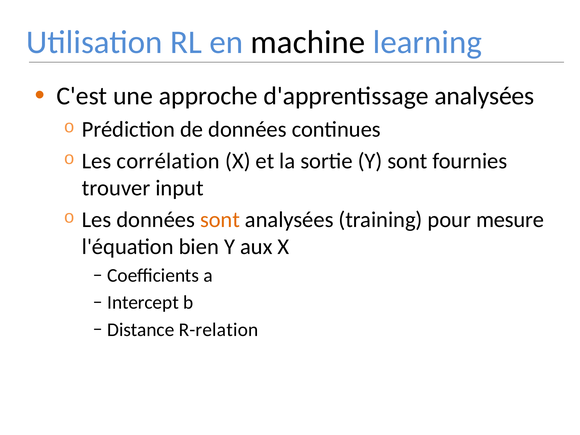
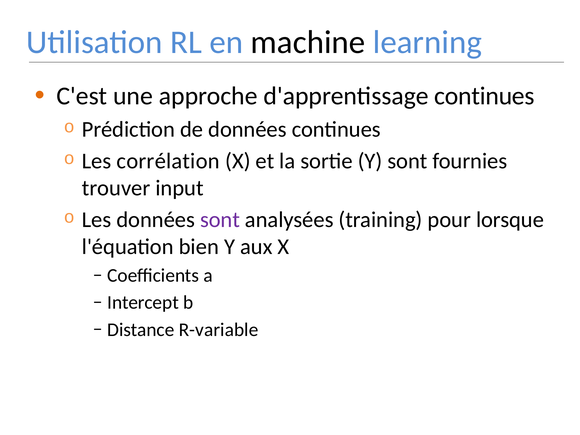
d'apprentissage analysées: analysées -> continues
sont at (220, 220) colour: orange -> purple
mesure: mesure -> lorsque
R-relation: R-relation -> R-variable
